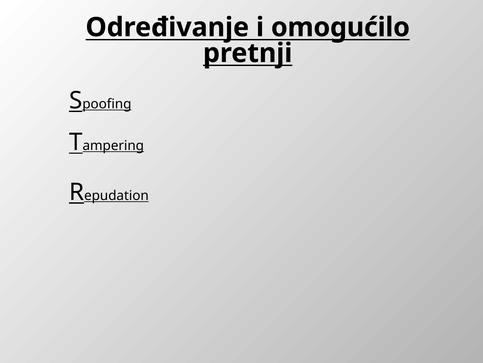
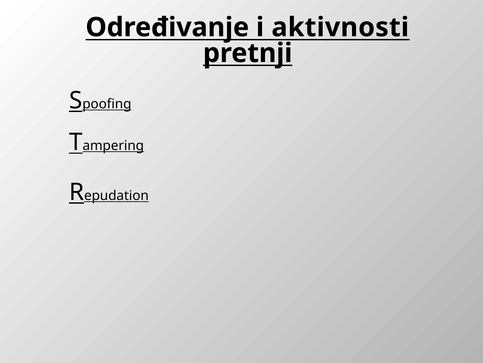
omogućilo: omogućilo -> aktivnosti
